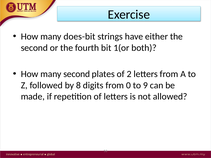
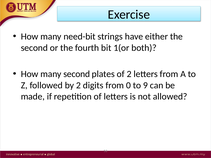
does-bit: does-bit -> need-bit
by 8: 8 -> 2
